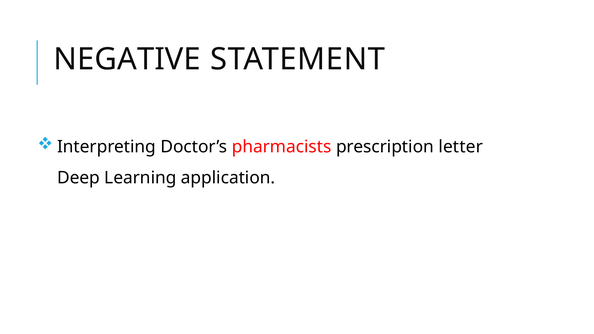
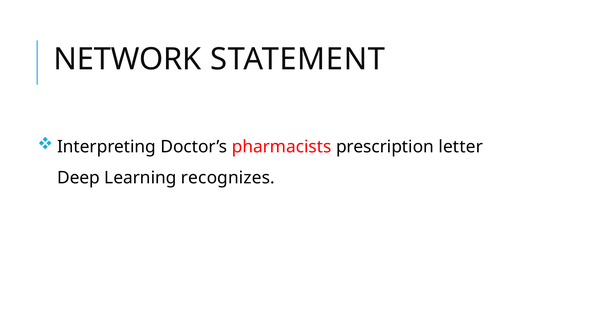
NEGATIVE: NEGATIVE -> NETWORK
application: application -> recognizes
